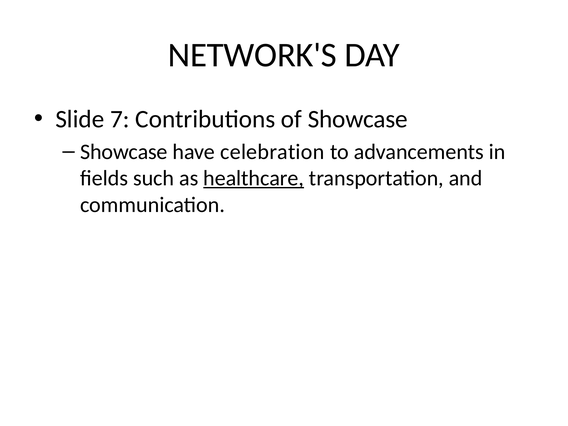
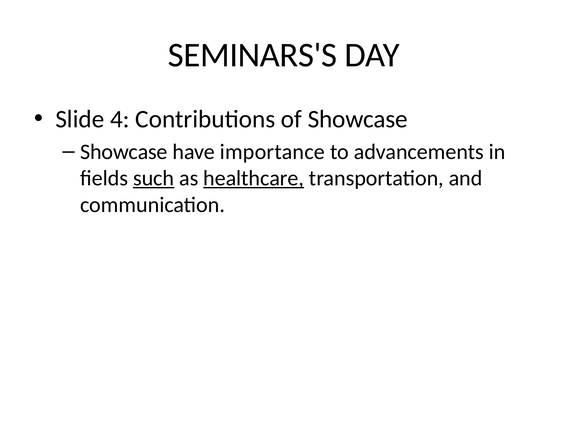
NETWORK'S: NETWORK'S -> SEMINARS'S
7: 7 -> 4
celebration: celebration -> importance
such underline: none -> present
